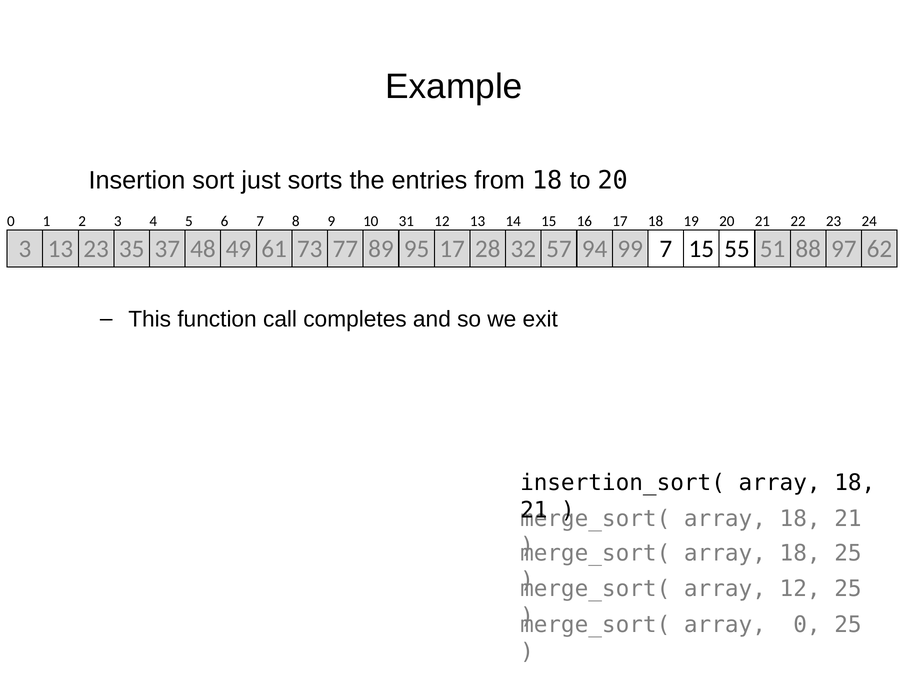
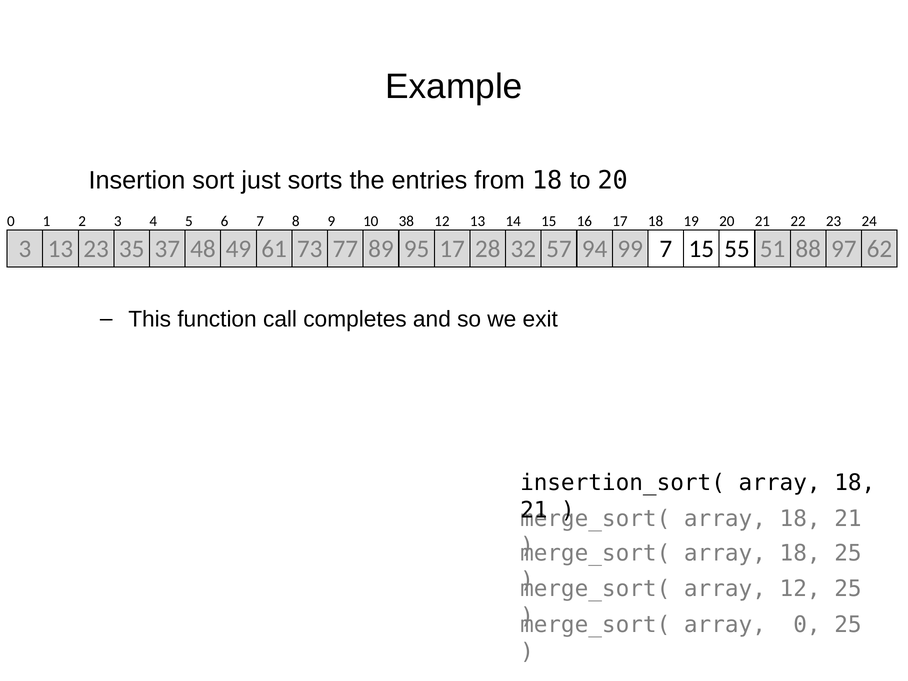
31: 31 -> 38
